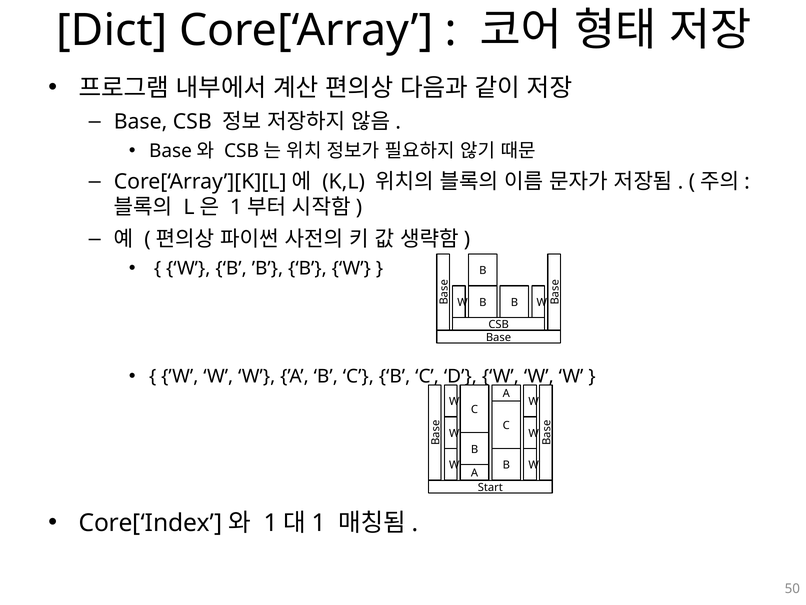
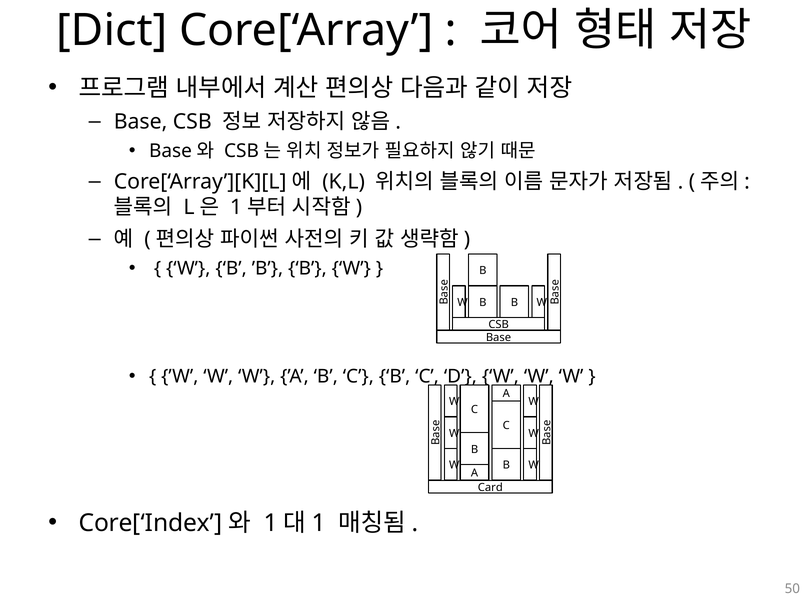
Start: Start -> Card
